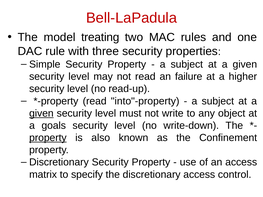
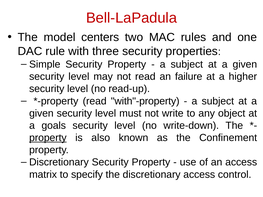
treating: treating -> centers
into"-property: into"-property -> with"-property
given at (41, 113) underline: present -> none
